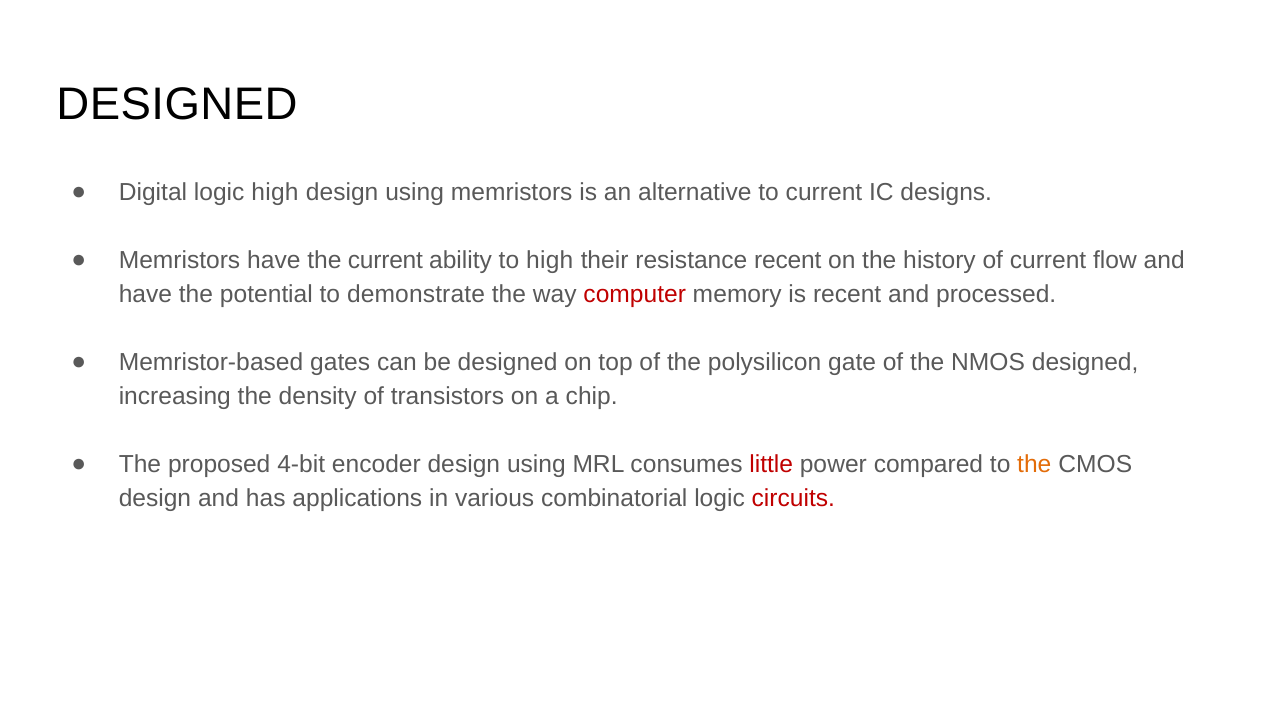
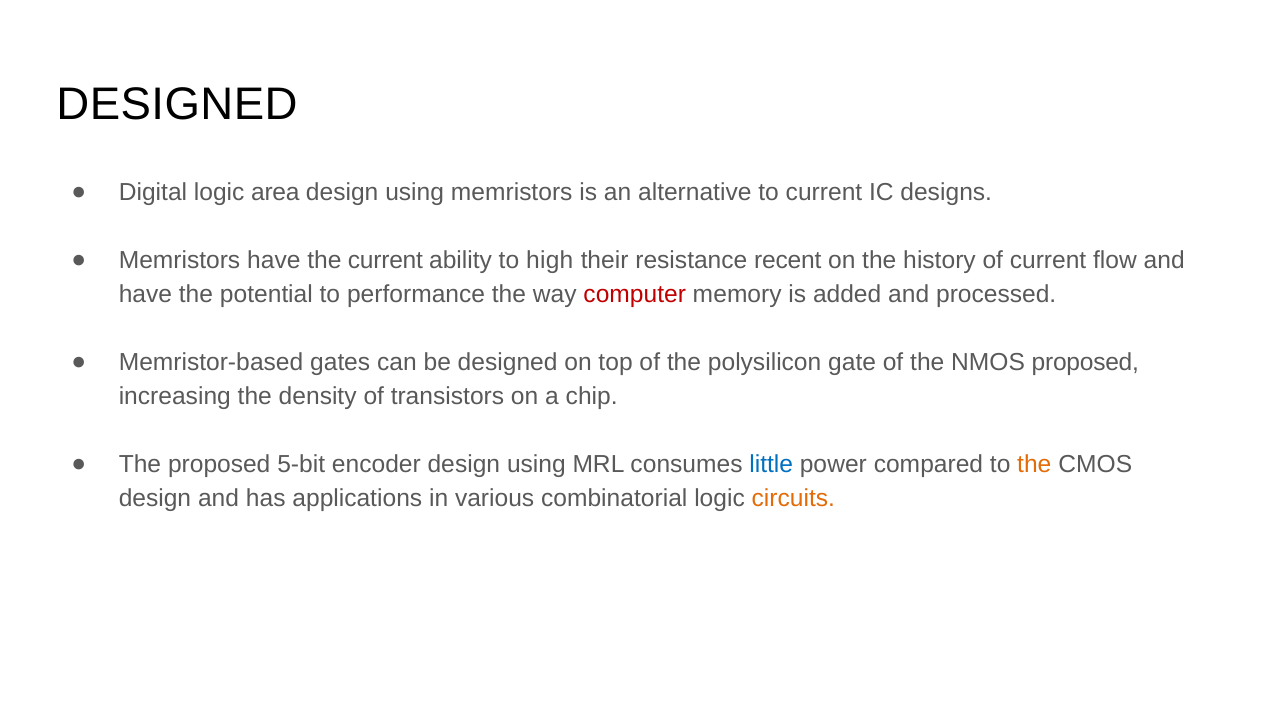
logic high: high -> area
demonstrate: demonstrate -> performance
is recent: recent -> added
NMOS designed: designed -> proposed
4-bit: 4-bit -> 5-bit
little colour: red -> blue
circuits colour: red -> orange
